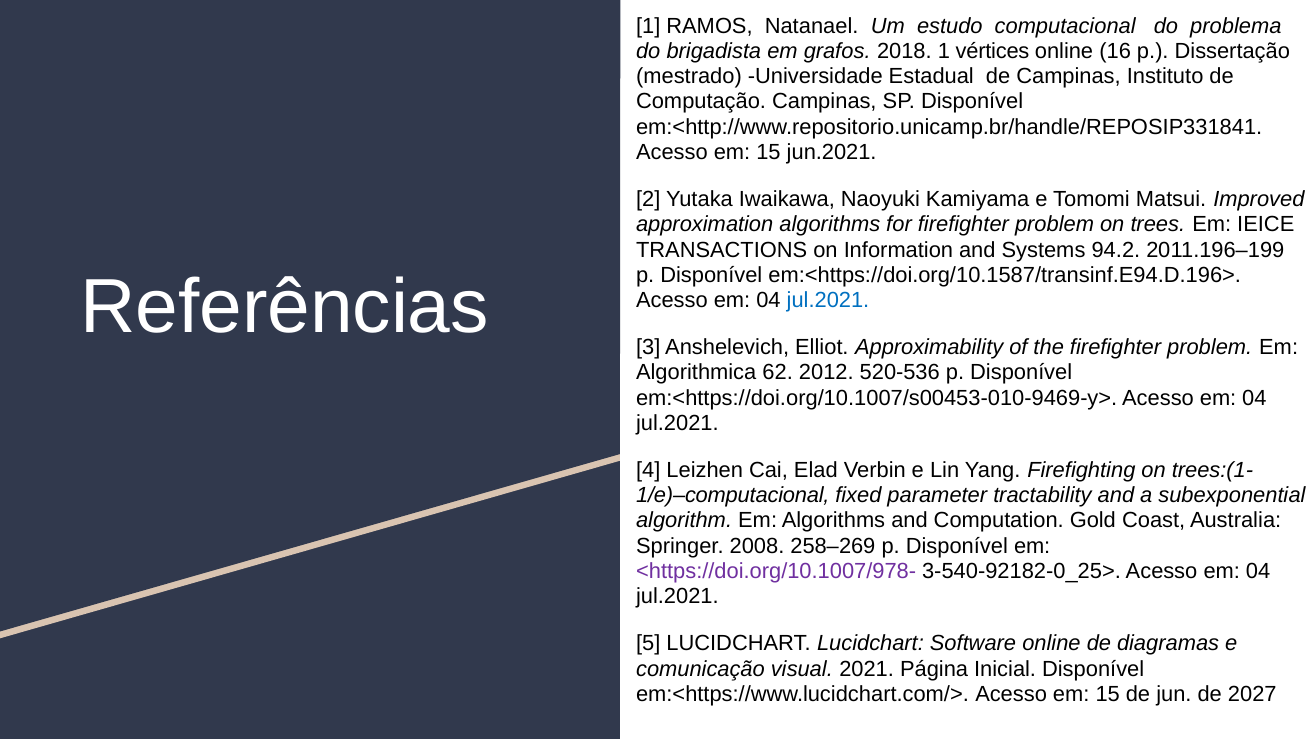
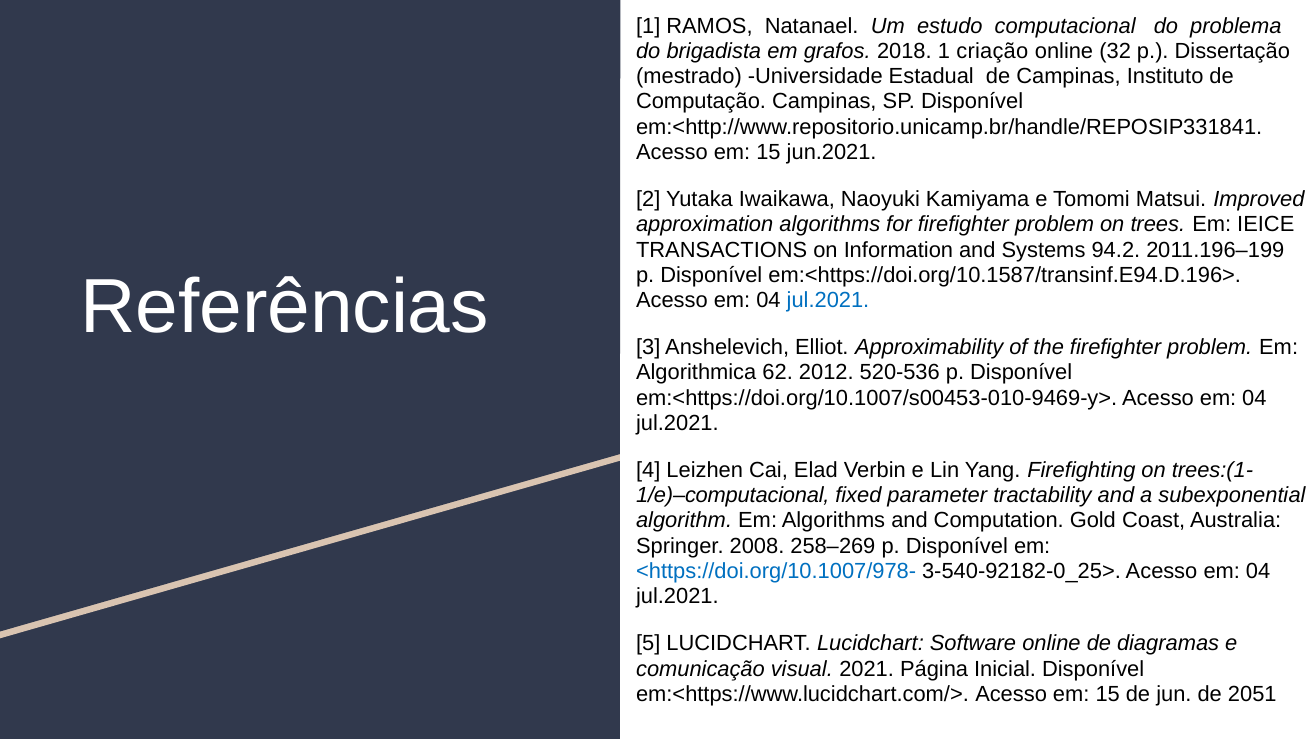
vértices: vértices -> criação
16: 16 -> 32
<https://doi.org/10.1007/978- colour: purple -> blue
2027: 2027 -> 2051
